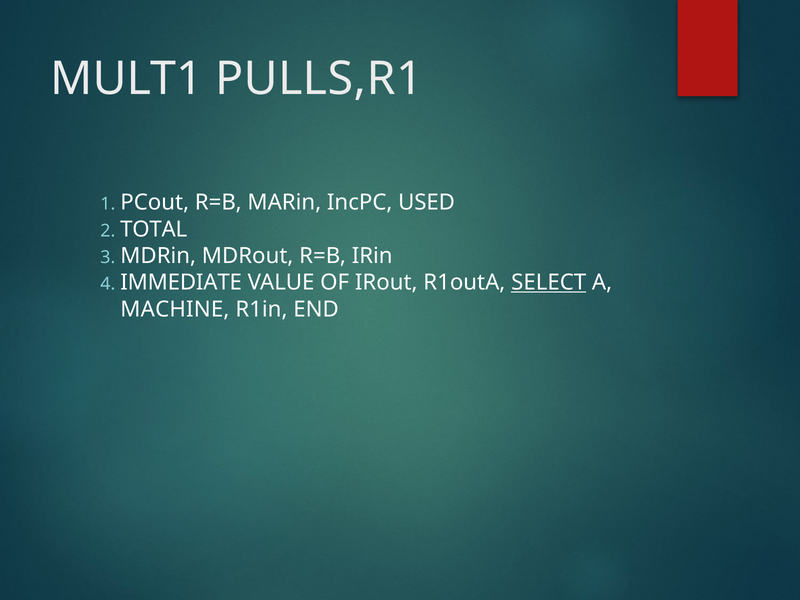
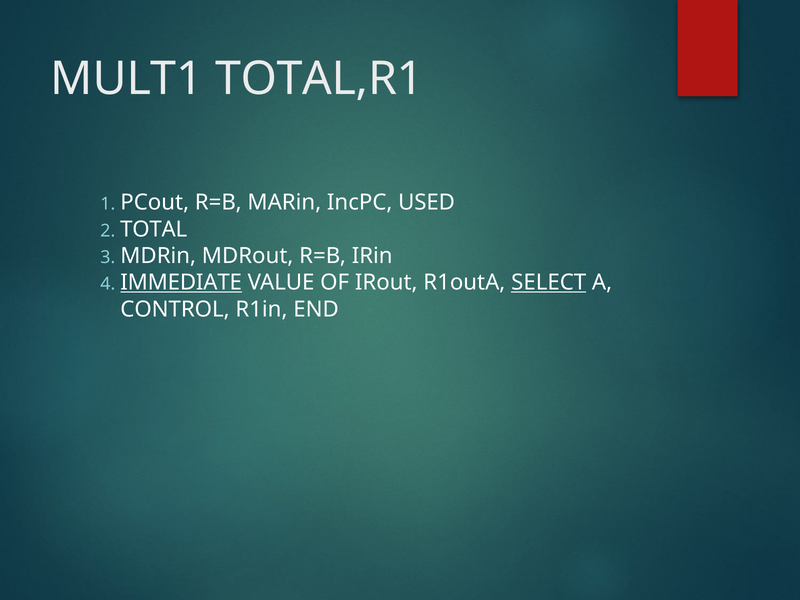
PULLS,R1: PULLS,R1 -> TOTAL,R1
IMMEDIATE underline: none -> present
MACHINE: MACHINE -> CONTROL
